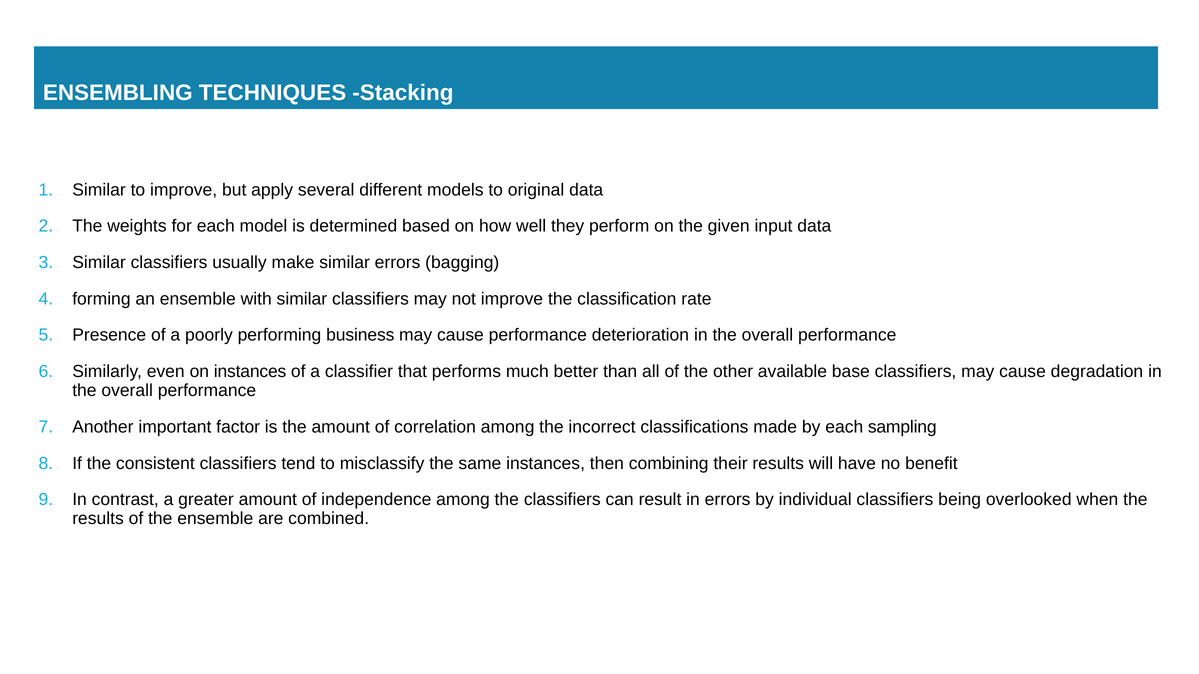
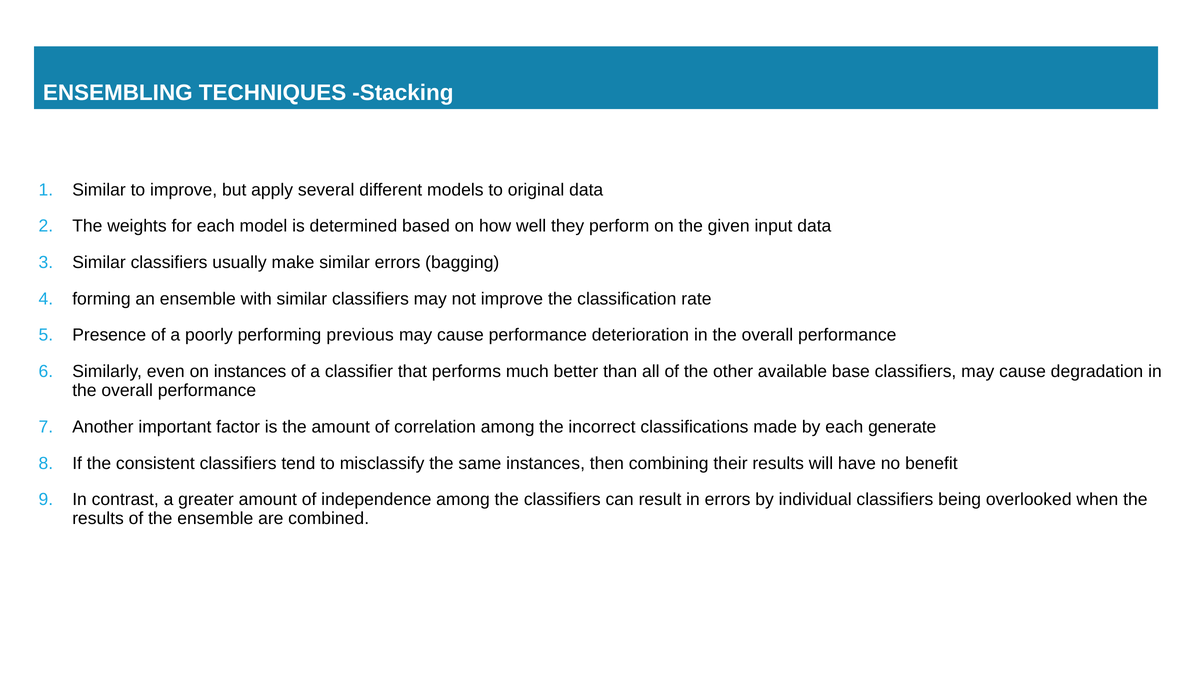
business: business -> previous
sampling: sampling -> generate
